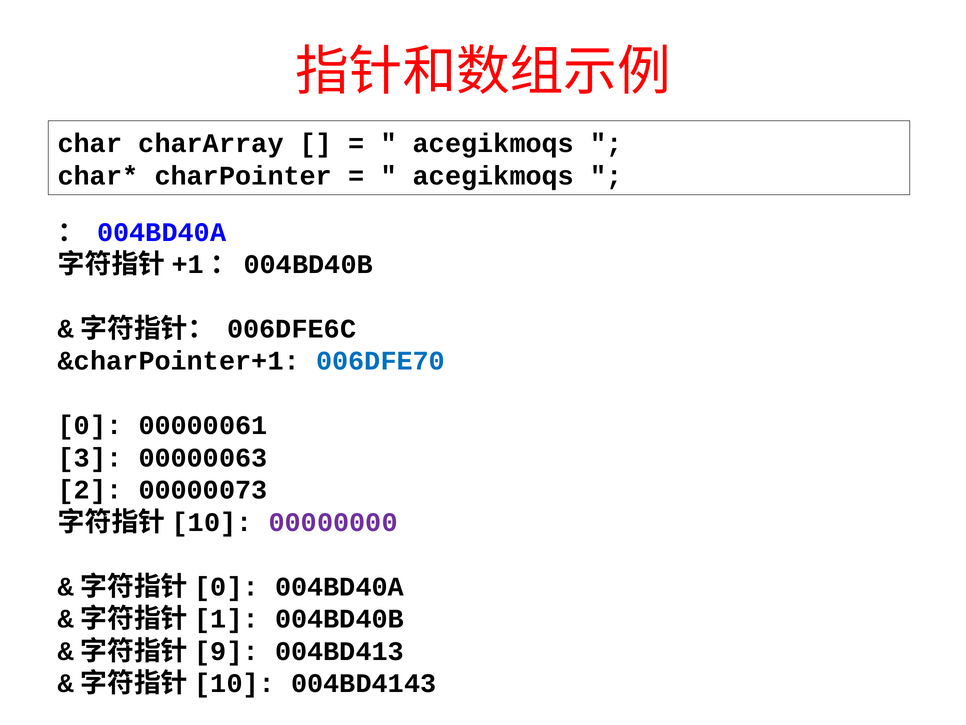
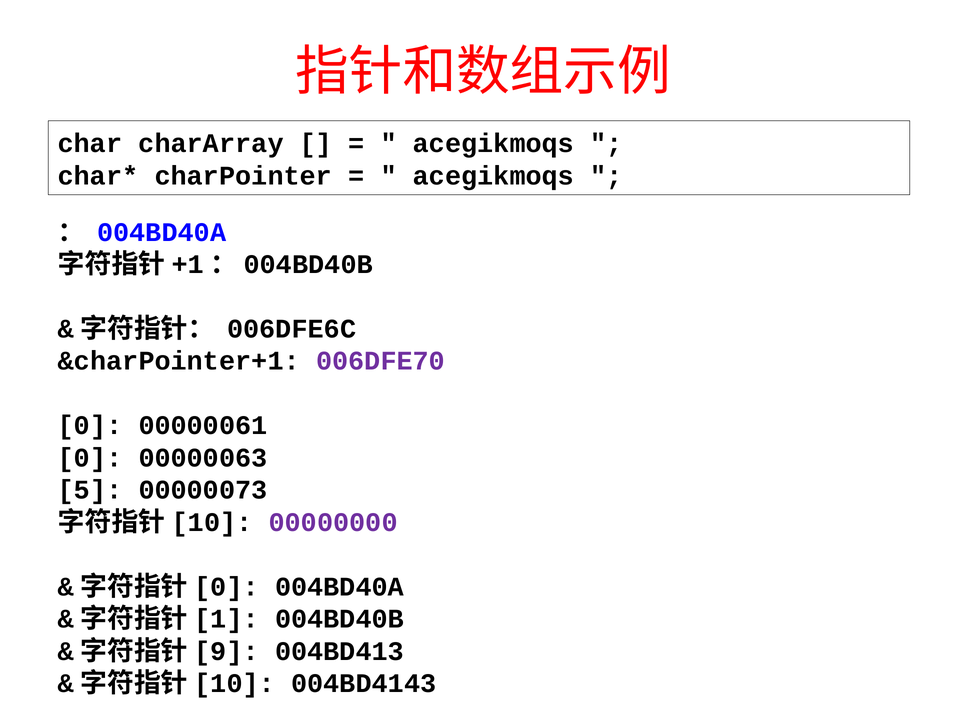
006DFE70 colour: blue -> purple
3 at (90, 458): 3 -> 0
2: 2 -> 5
